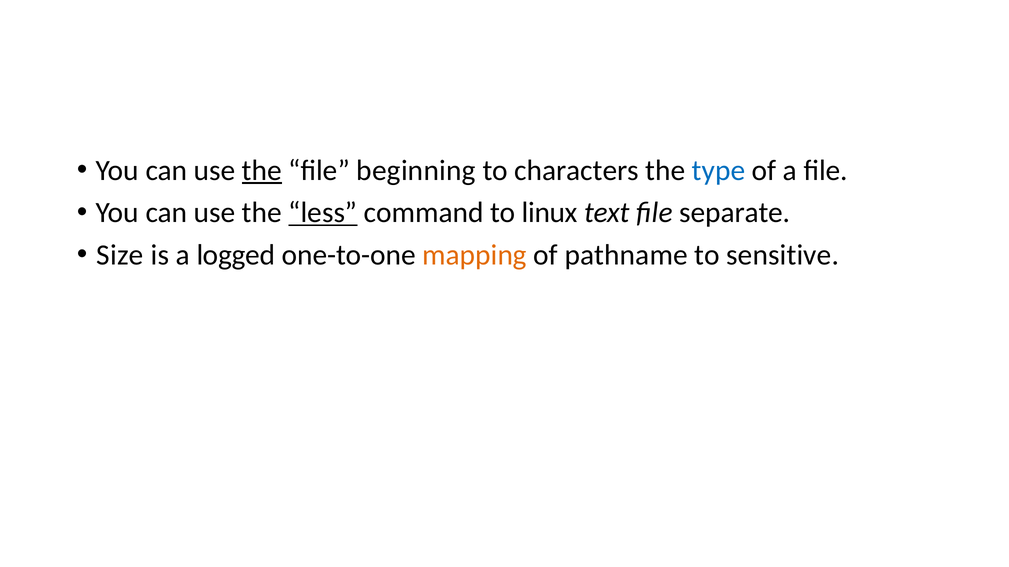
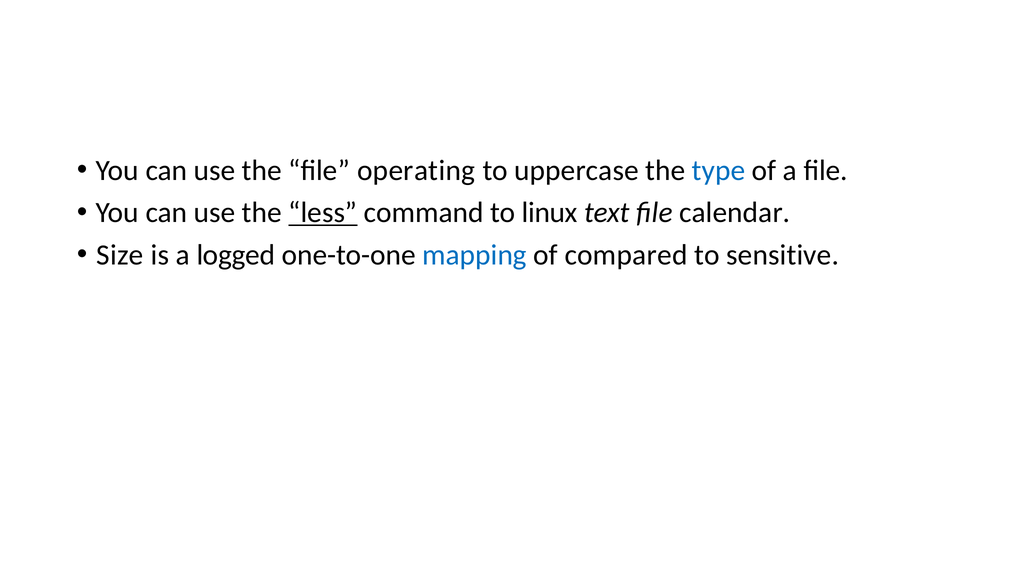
the at (262, 171) underline: present -> none
beginning: beginning -> operating
characters: characters -> uppercase
separate: separate -> calendar
mapping colour: orange -> blue
pathname: pathname -> compared
